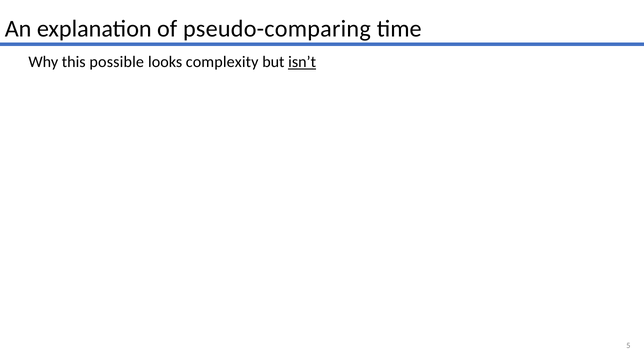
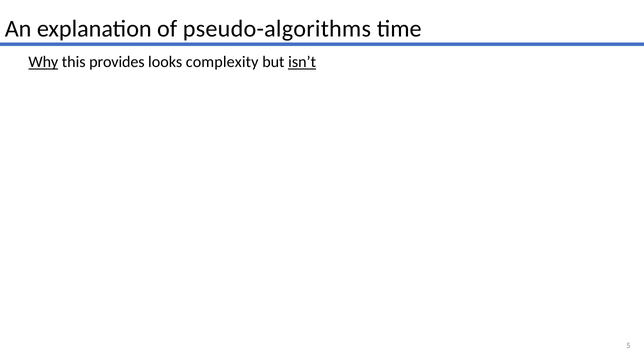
pseudo-comparing: pseudo-comparing -> pseudo-algorithms
Why underline: none -> present
possible: possible -> provides
